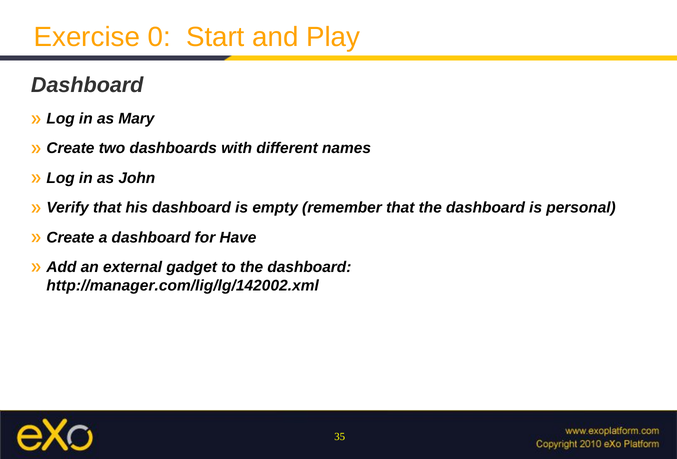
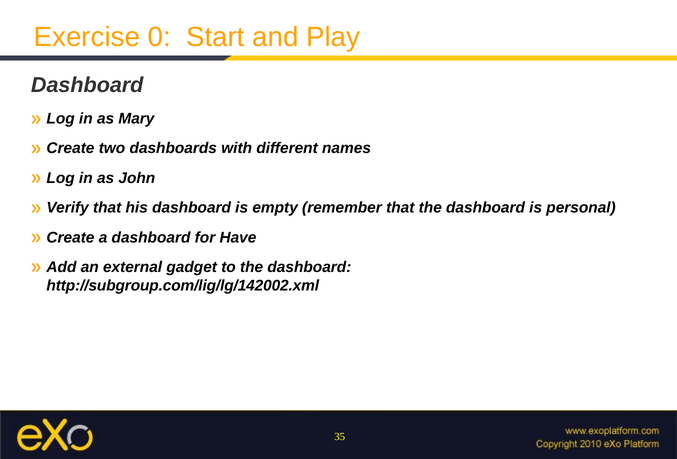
http://manager.com/lig/lg/142002.xml: http://manager.com/lig/lg/142002.xml -> http://subgroup.com/lig/lg/142002.xml
